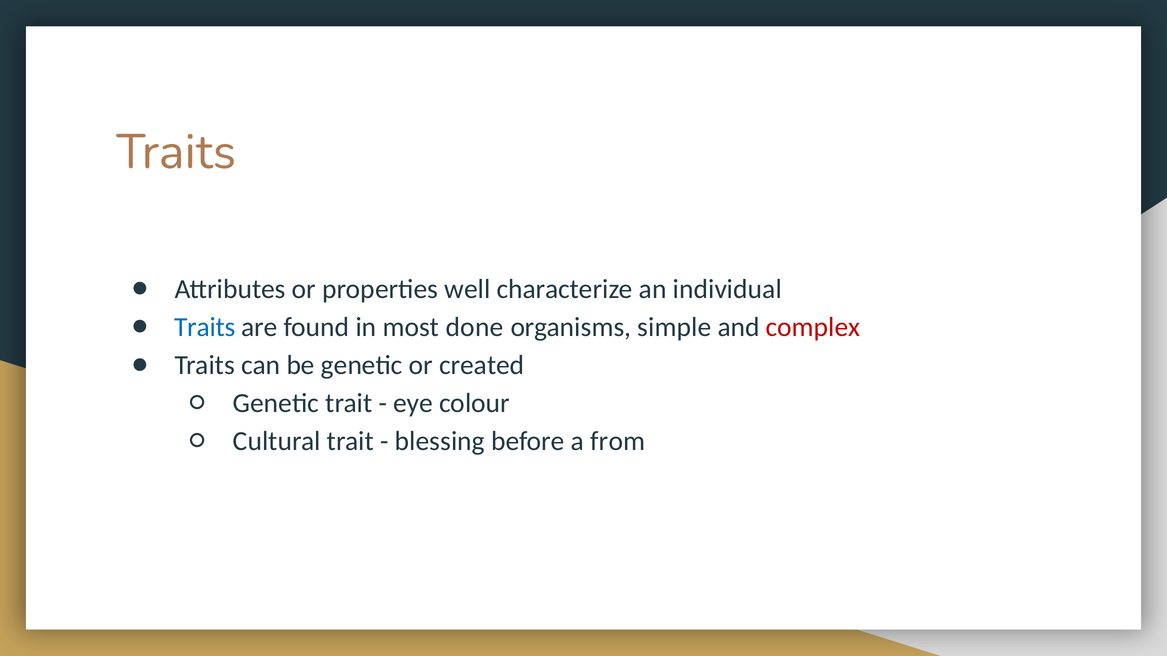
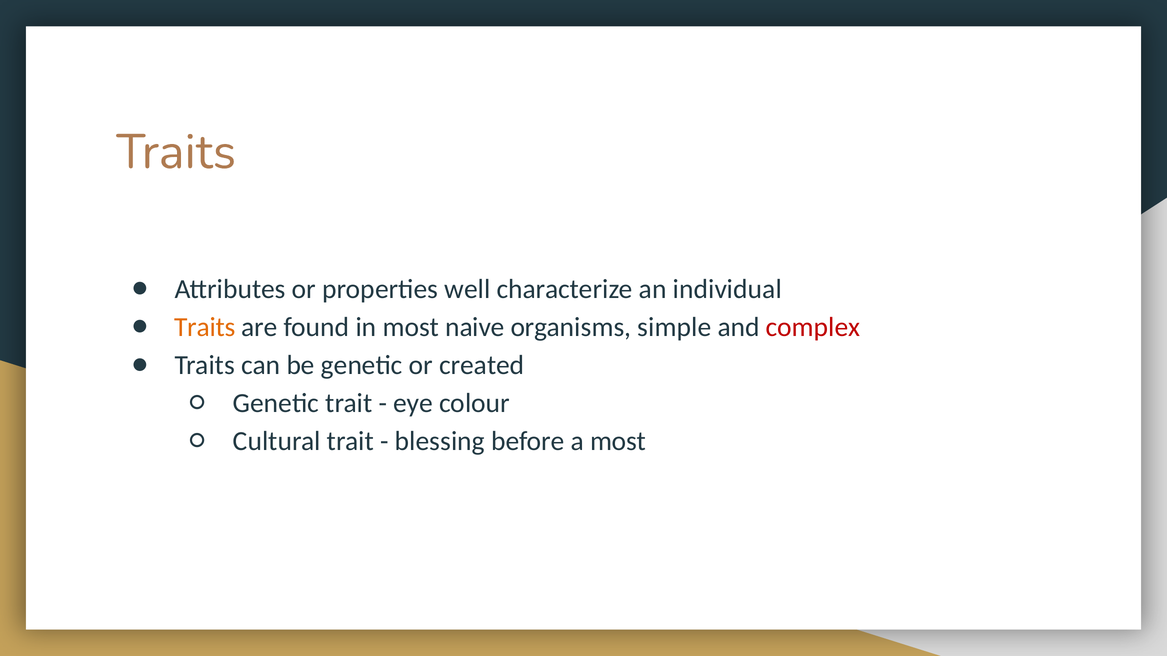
Traits at (205, 327) colour: blue -> orange
done: done -> naive
a from: from -> most
